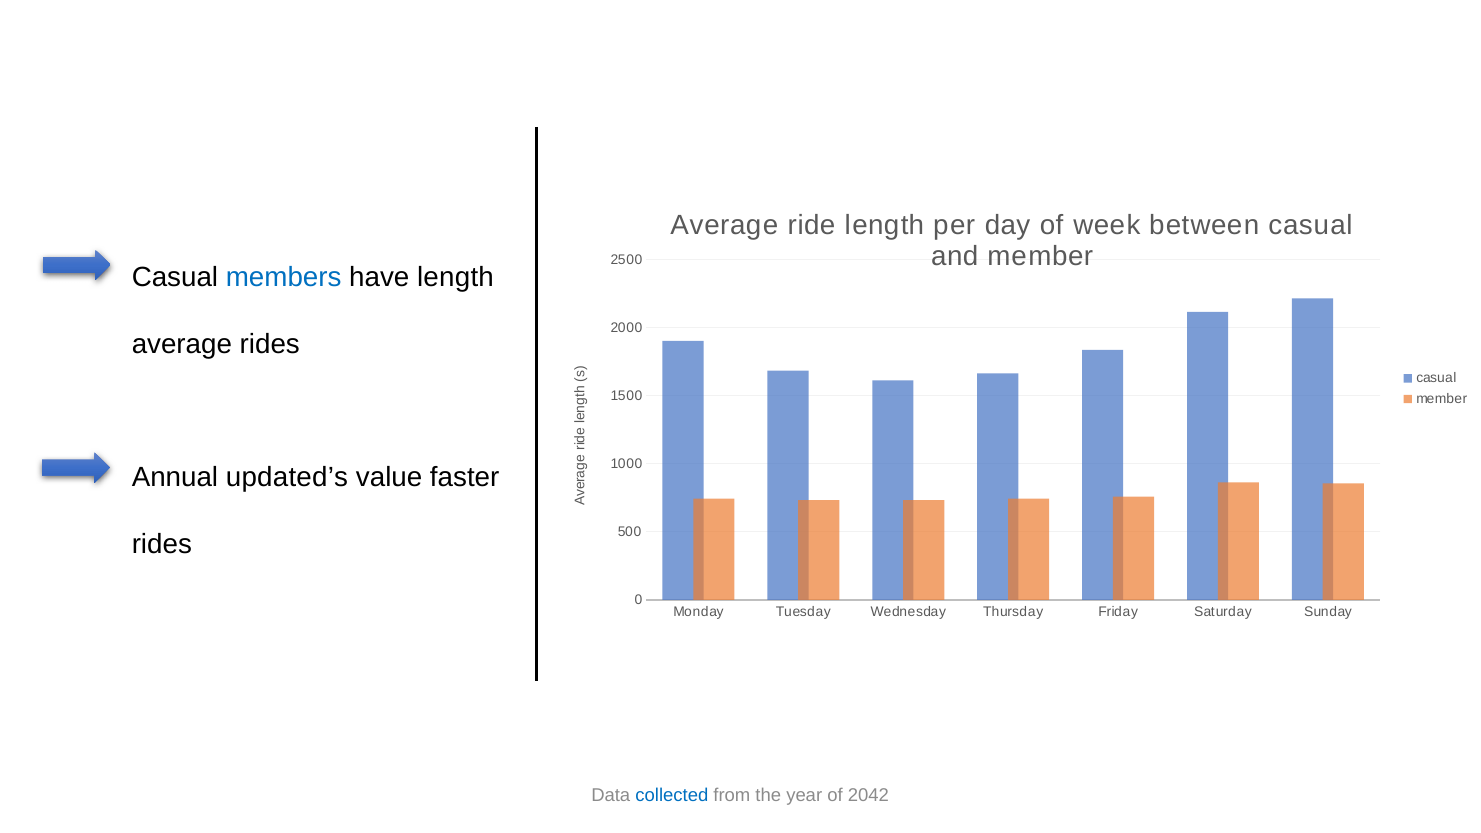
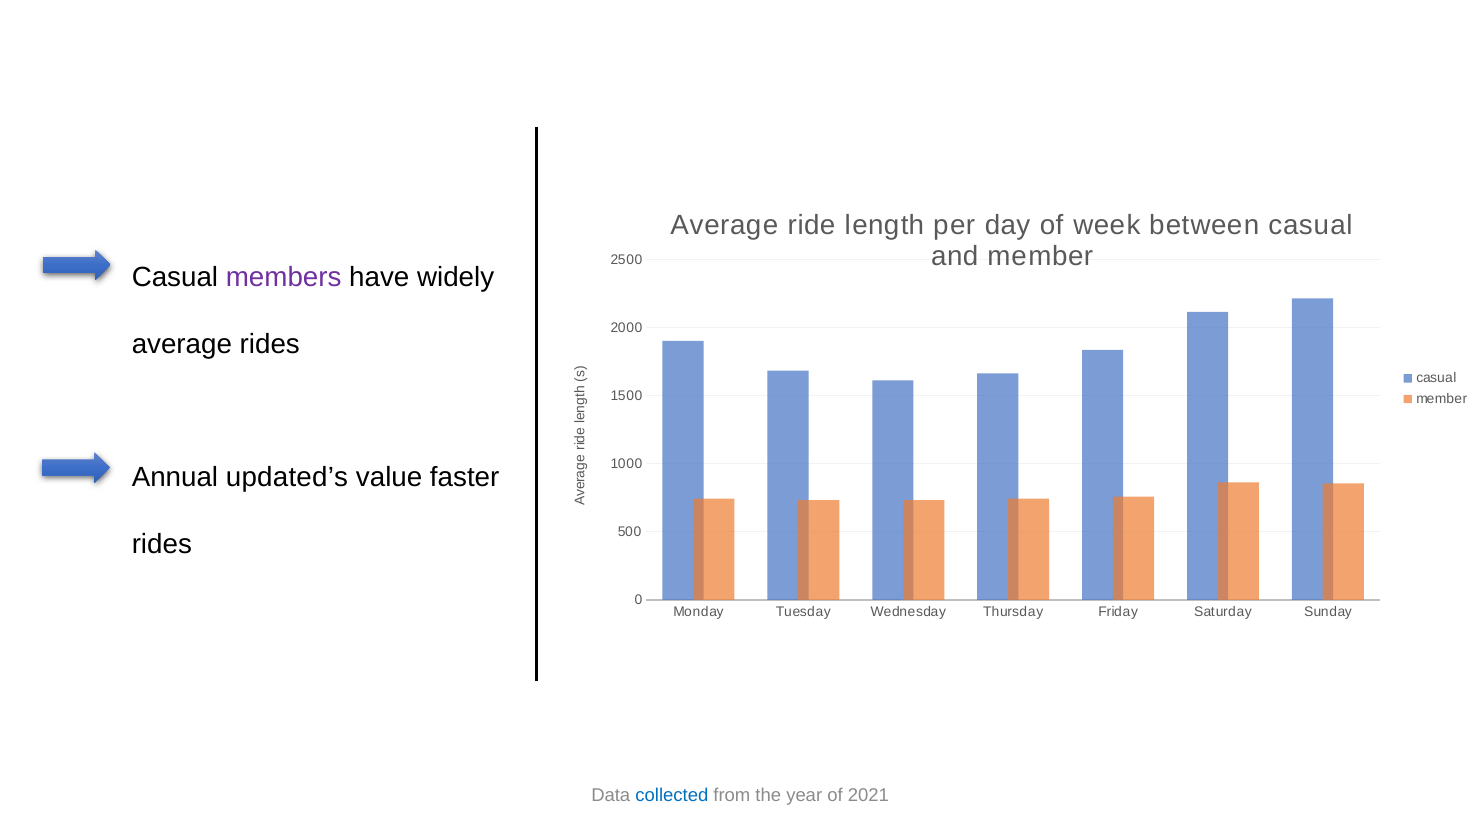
members colour: blue -> purple
have length: length -> widely
2042: 2042 -> 2021
